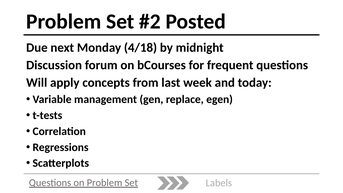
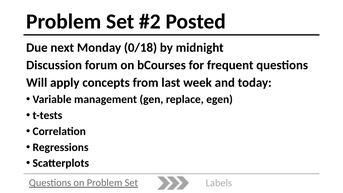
4/18: 4/18 -> 0/18
